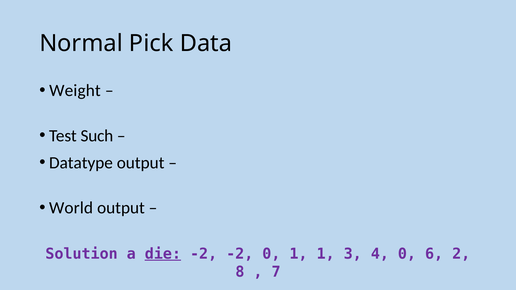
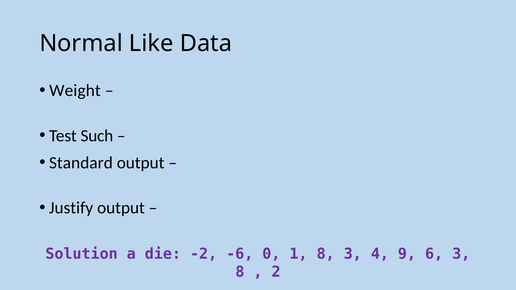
Pick: Pick -> Like
Datatype: Datatype -> Standard
World: World -> Justify
die underline: present -> none
-2 -2: -2 -> -6
1 1: 1 -> 8
4 0: 0 -> 9
6 2: 2 -> 3
7: 7 -> 2
